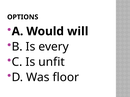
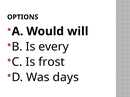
unfit: unfit -> frost
floor: floor -> days
